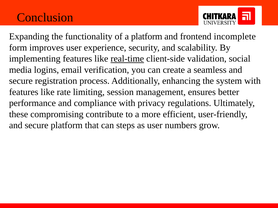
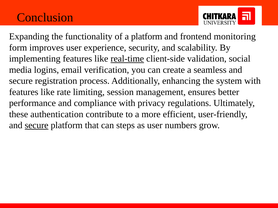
incomplete: incomplete -> monitoring
compromising: compromising -> authentication
secure at (37, 126) underline: none -> present
